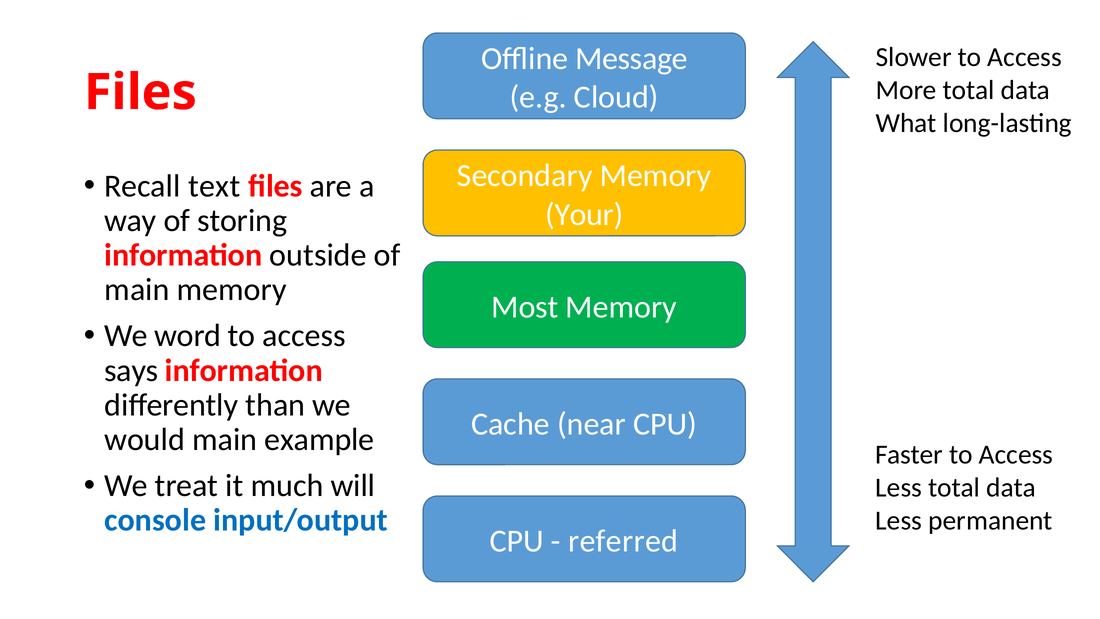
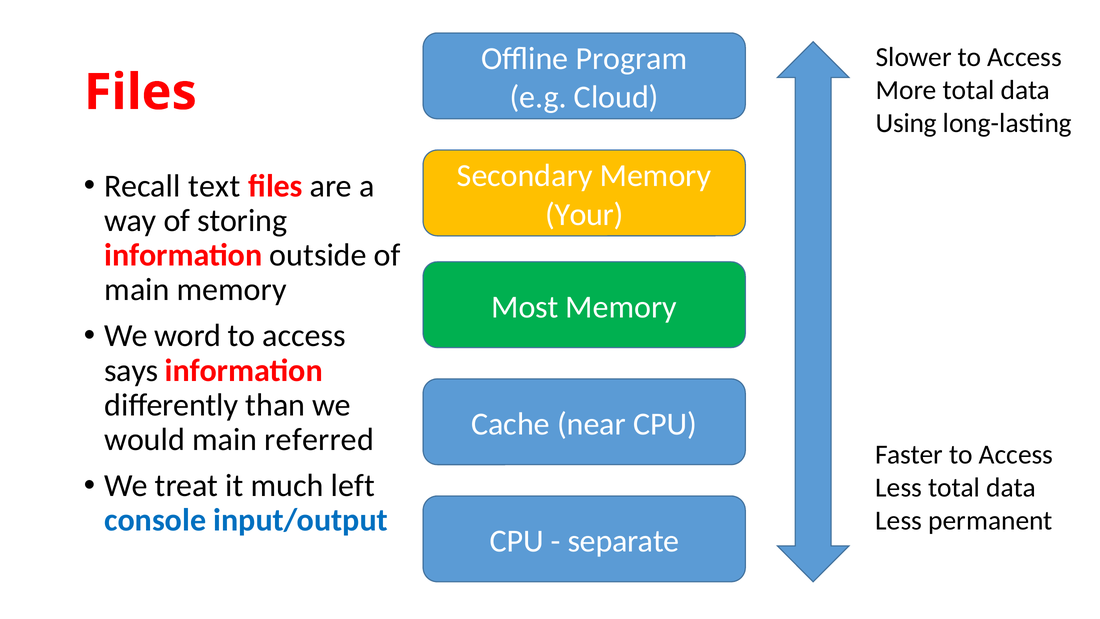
Message: Message -> Program
What: What -> Using
example: example -> referred
will: will -> left
referred: referred -> separate
